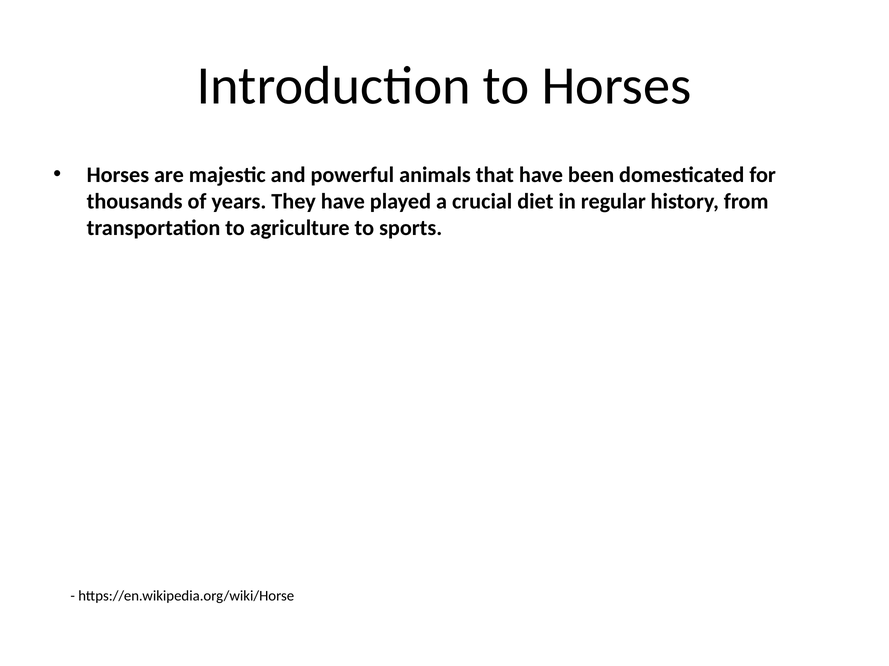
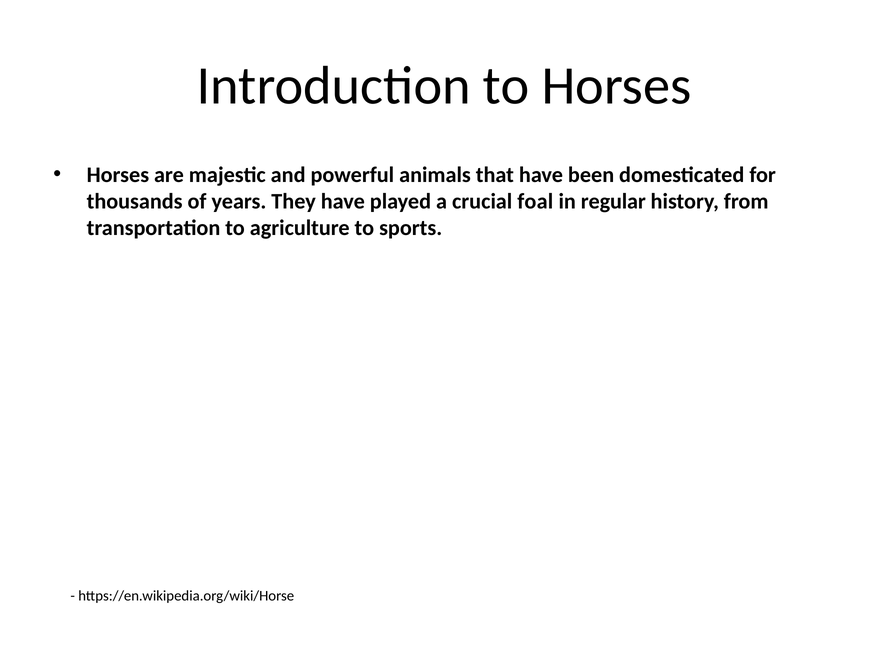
diet: diet -> foal
